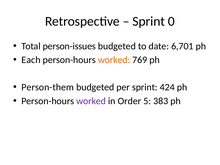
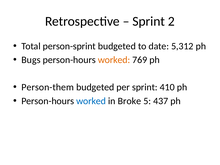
0: 0 -> 2
person-issues: person-issues -> person-sprint
6,701: 6,701 -> 5,312
Each: Each -> Bugs
424: 424 -> 410
worked at (91, 101) colour: purple -> blue
Order: Order -> Broke
383: 383 -> 437
